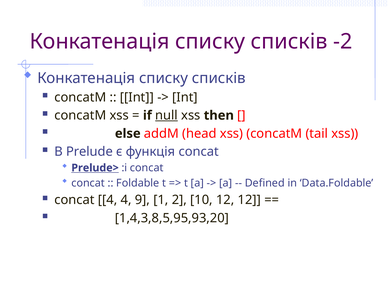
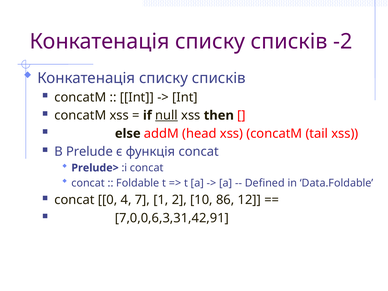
Prelude> underline: present -> none
concat 4: 4 -> 0
9: 9 -> 7
10 12: 12 -> 86
1,4,3,8,5,95,93,20: 1,4,3,8,5,95,93,20 -> 7,0,0,6,3,31,42,91
